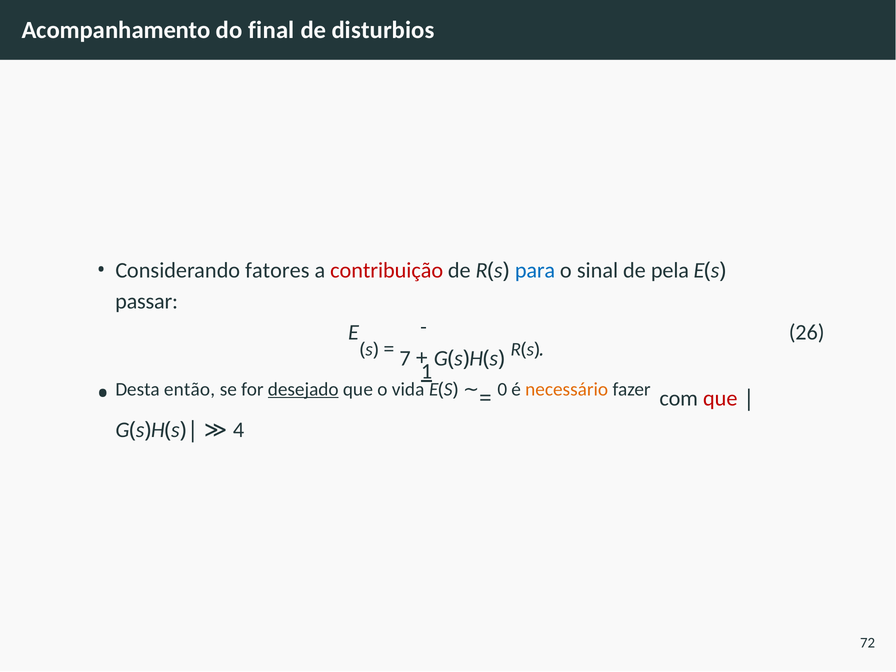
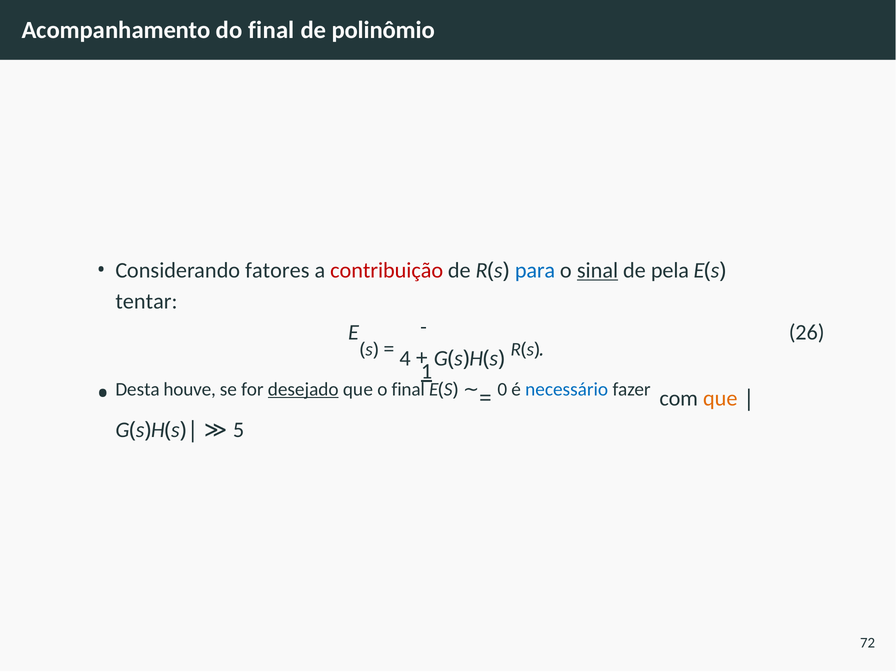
disturbios: disturbios -> polinômio
sinal underline: none -> present
passar: passar -> tentar
7: 7 -> 4
então: então -> houve
o vida: vida -> final
necessário colour: orange -> blue
que at (720, 399) colour: red -> orange
4: 4 -> 5
